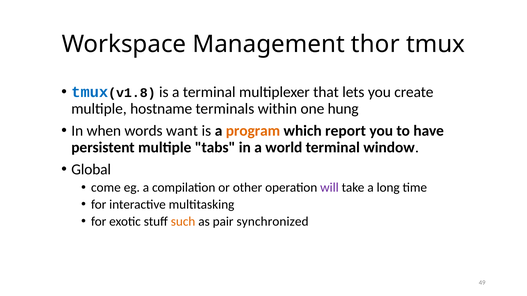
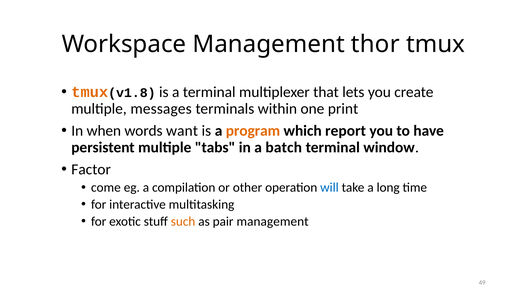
tmux at (90, 92) colour: blue -> orange
hostname: hostname -> messages
hung: hung -> print
world: world -> batch
Global: Global -> Factor
will colour: purple -> blue
pair synchronized: synchronized -> management
